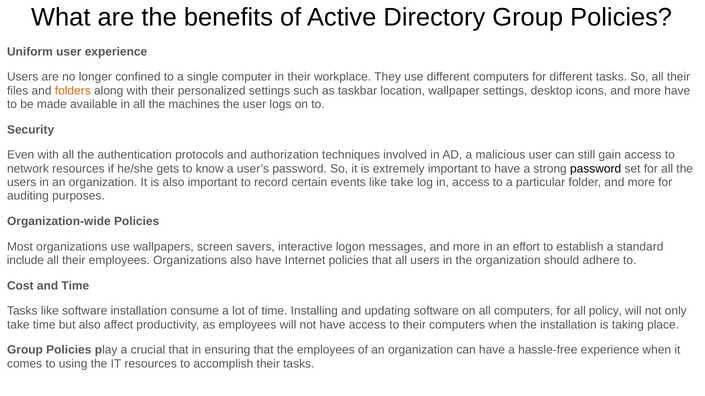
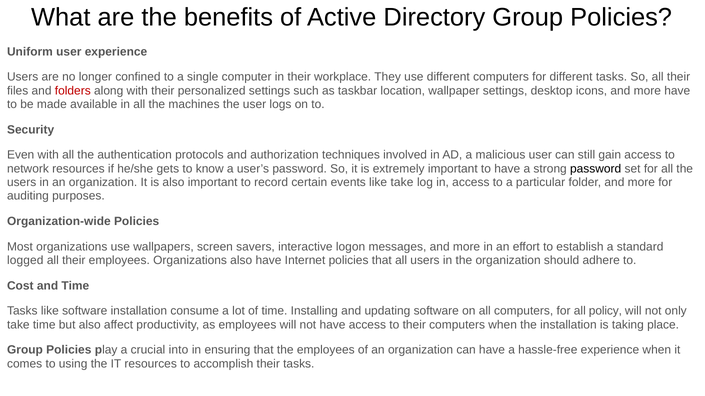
folders colour: orange -> red
include: include -> logged
crucial that: that -> into
